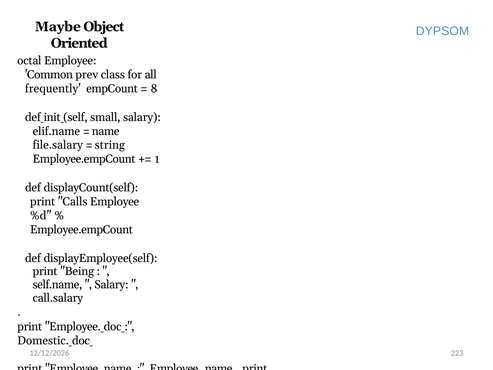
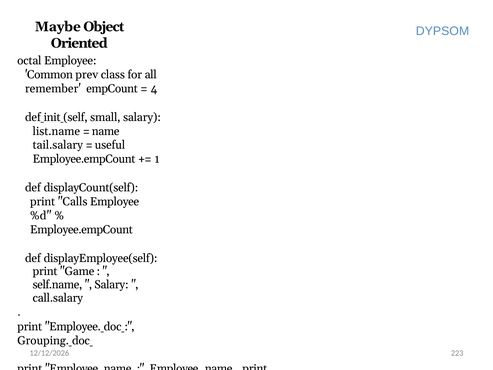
frequently: frequently -> remember
8: 8 -> 4
elif.name: elif.name -> list.name
file.salary: file.salary -> tail.salary
string: string -> useful
Being: Being -> Game
Domestic: Domestic -> Grouping
